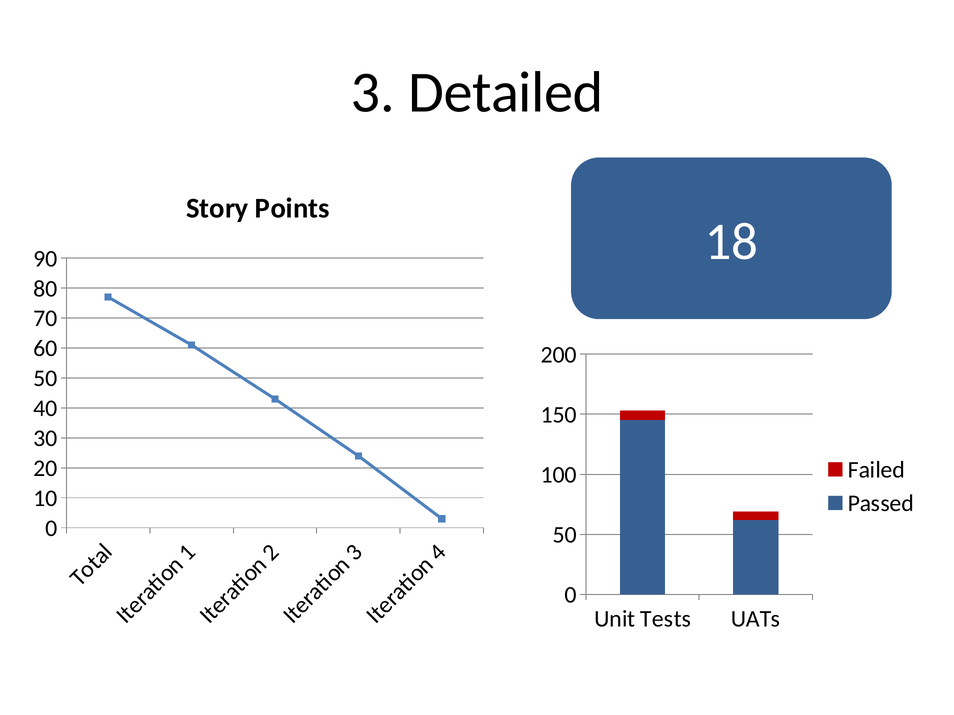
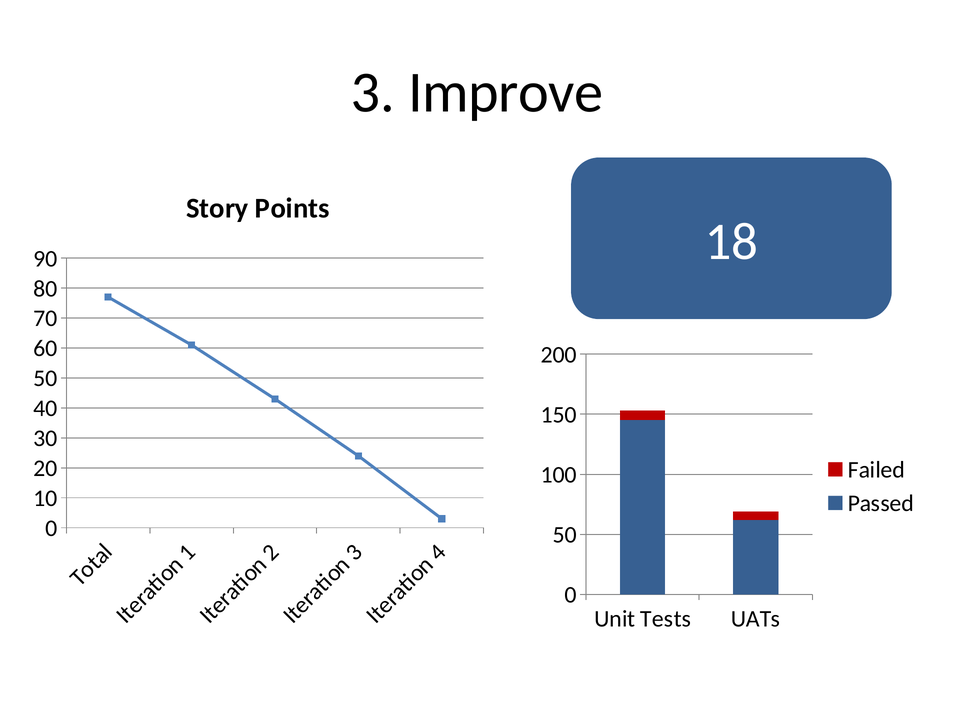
Detailed: Detailed -> Improve
